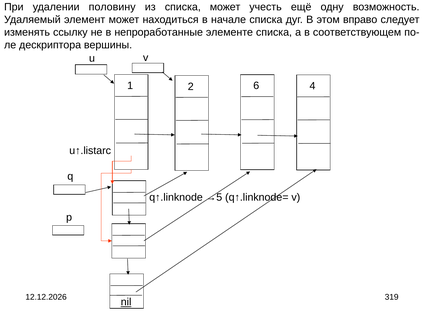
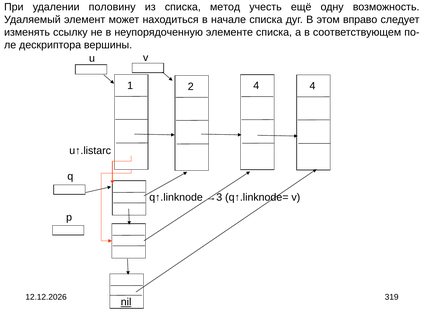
списка может: может -> метод
непроработанные: непроработанные -> неупорядоченную
2 6: 6 -> 4
→5: →5 -> →3
